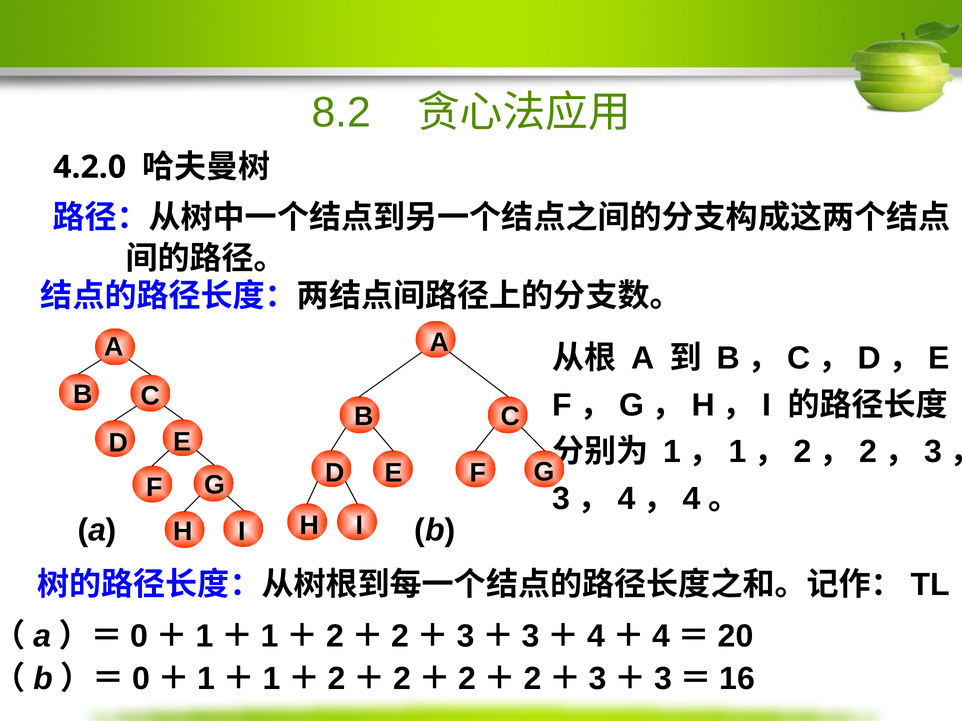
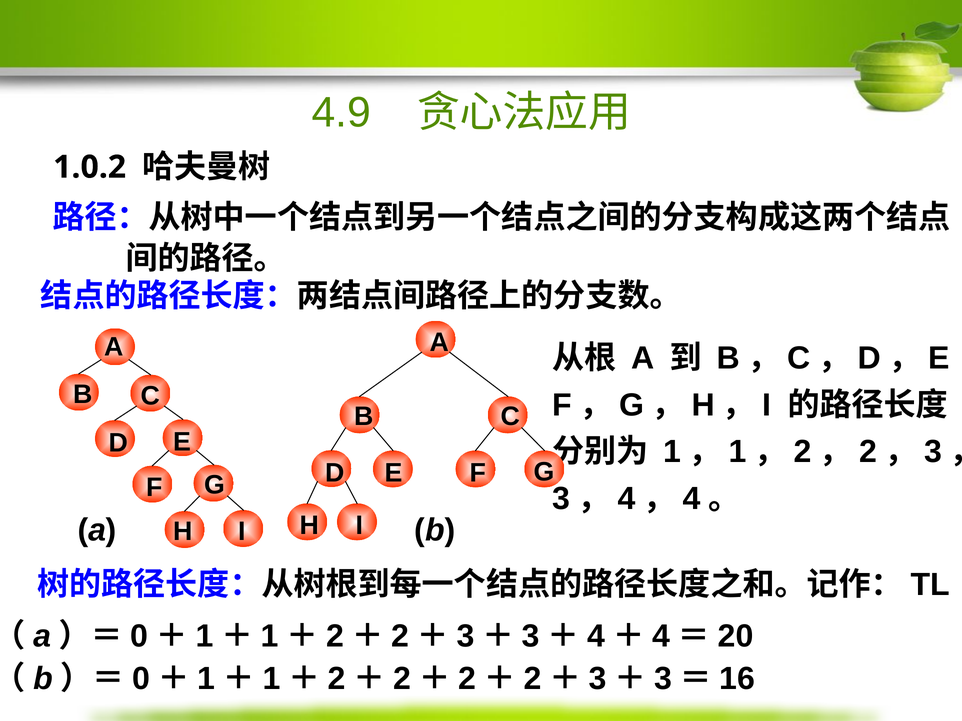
8.2: 8.2 -> 4.9
4.2.0: 4.2.0 -> 1.0.2
